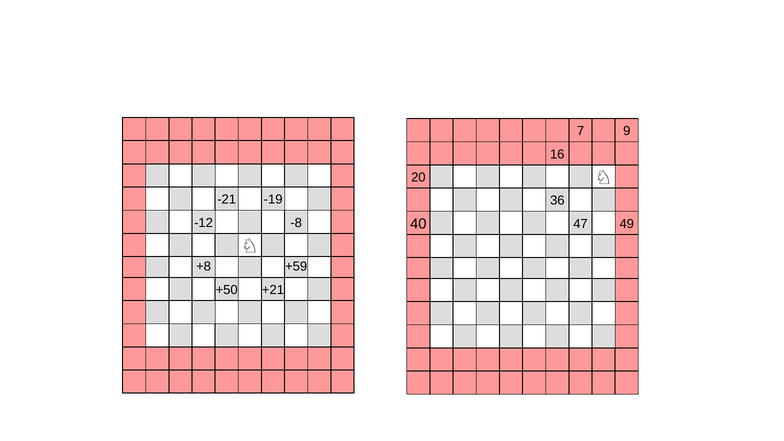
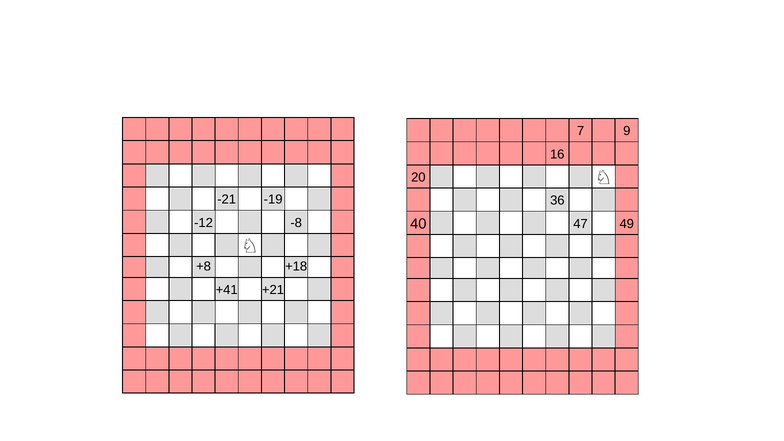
+59: +59 -> +18
+50: +50 -> +41
